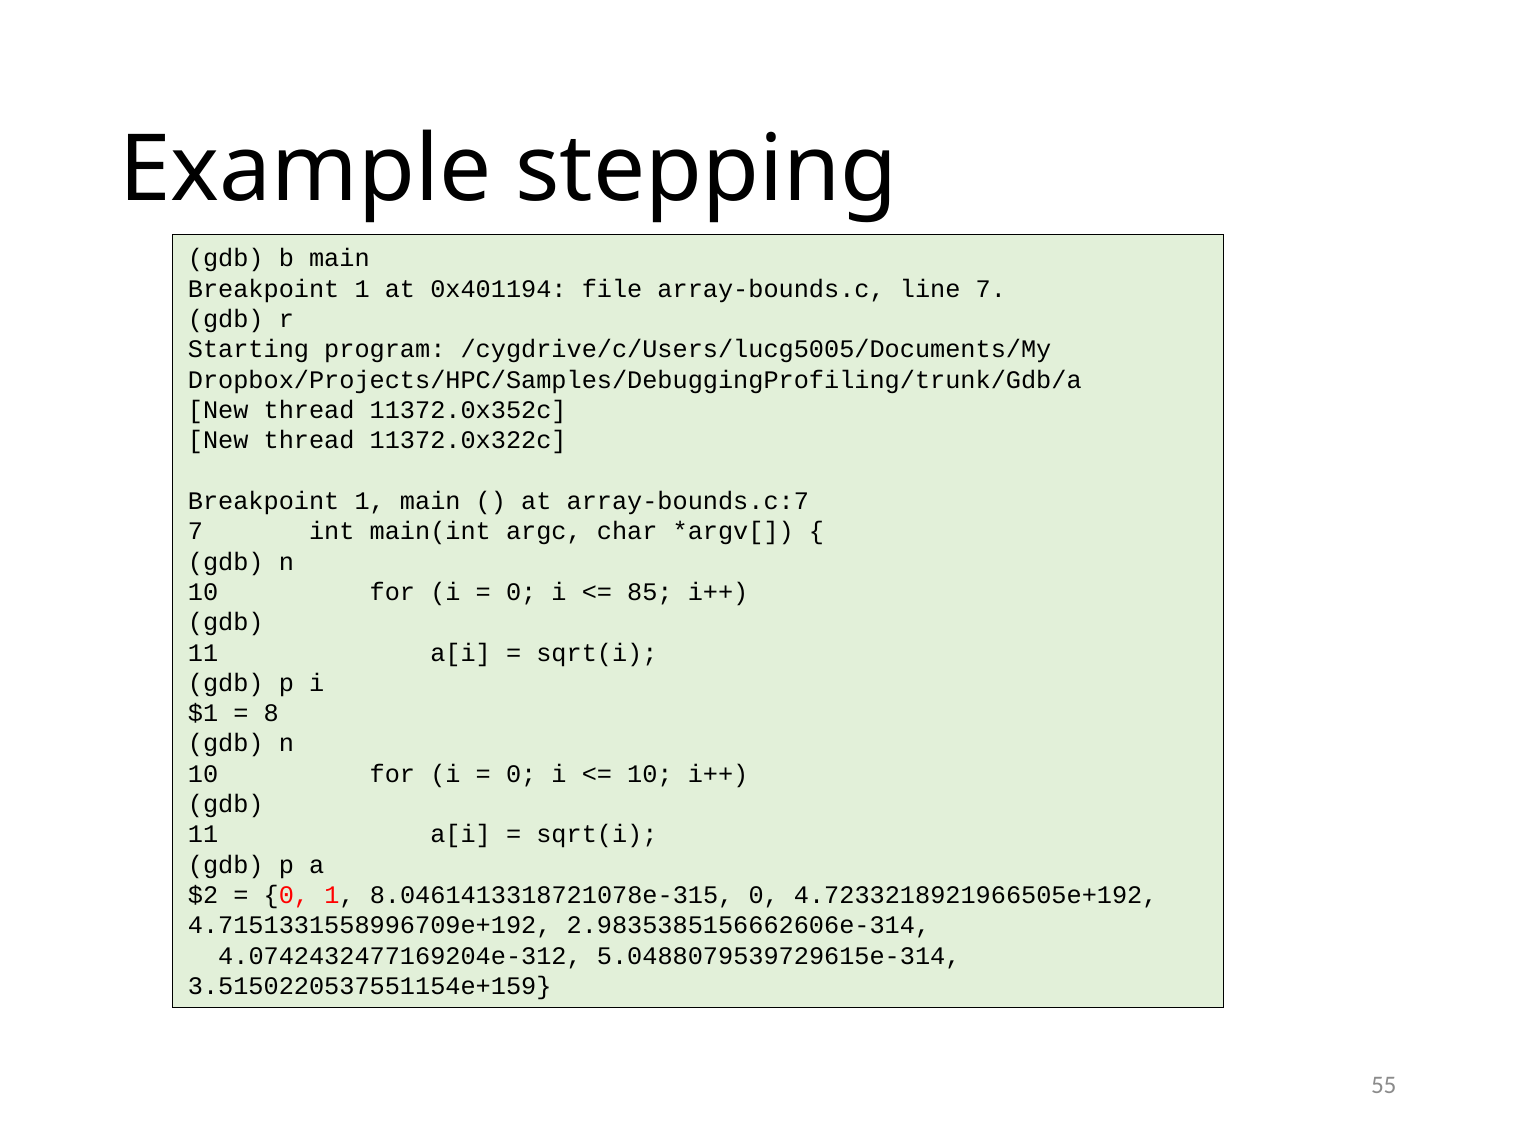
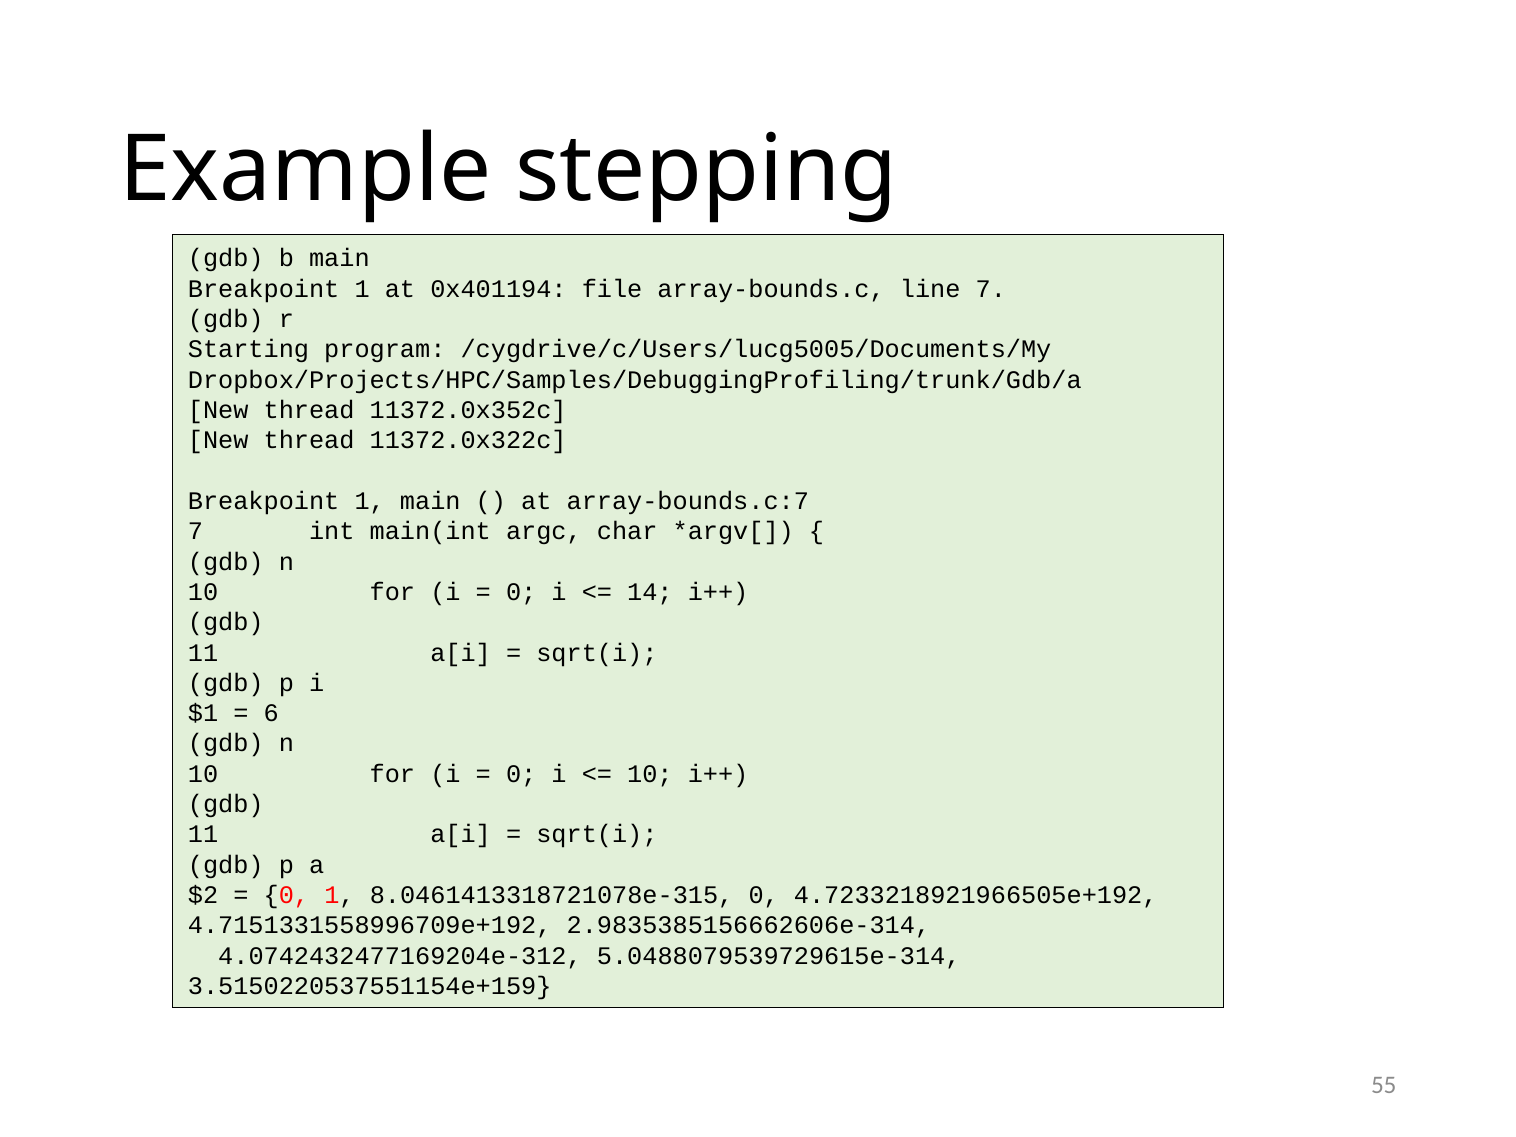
85: 85 -> 14
8: 8 -> 6
